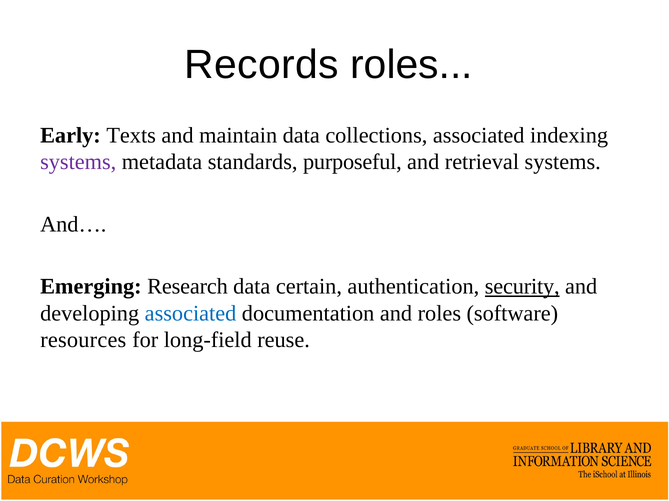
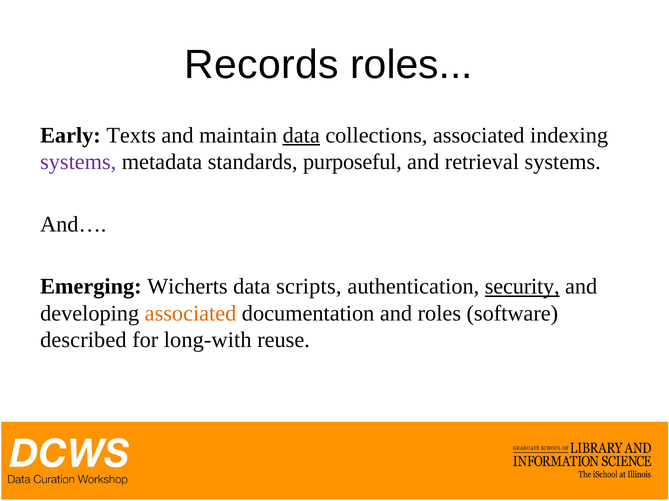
data at (301, 135) underline: none -> present
Research: Research -> Wicherts
certain: certain -> scripts
associated at (191, 314) colour: blue -> orange
resources: resources -> described
long-field: long-field -> long-with
